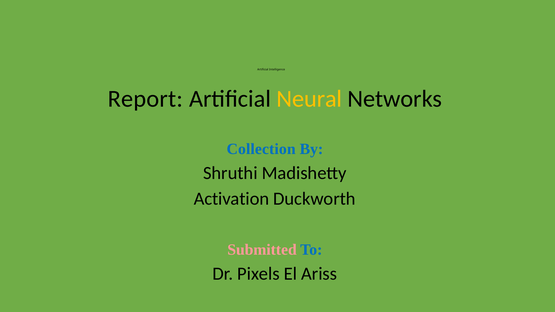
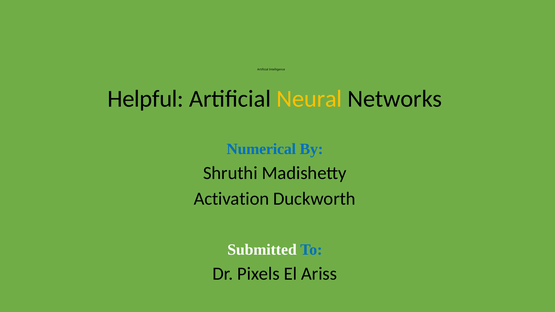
Report: Report -> Helpful
Collection: Collection -> Numerical
Submitted colour: pink -> white
